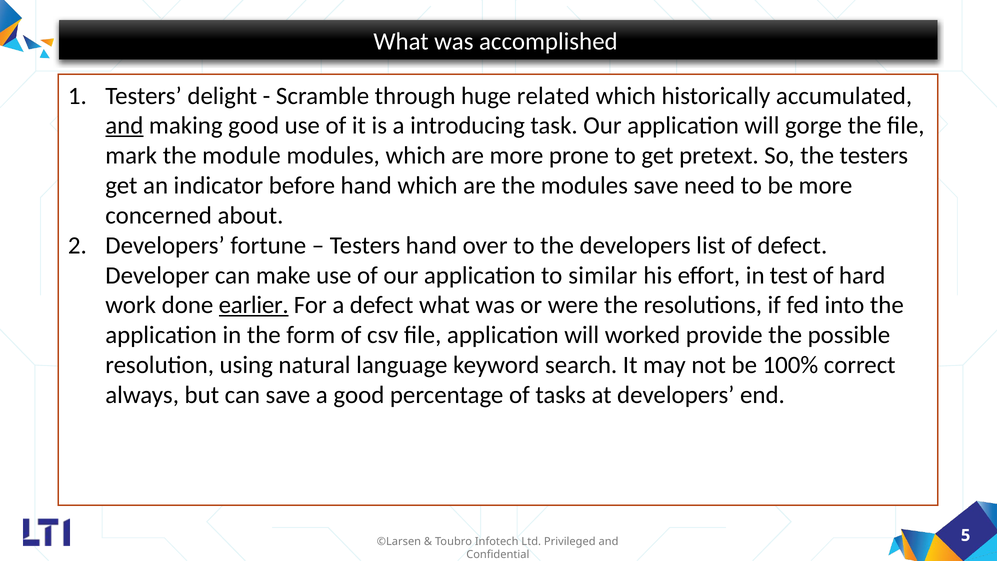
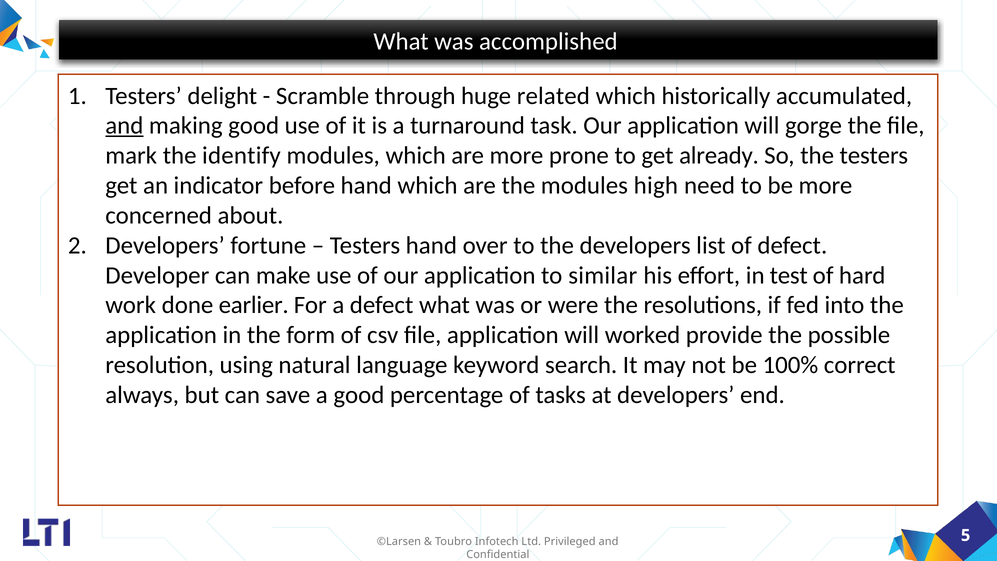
introducing: introducing -> turnaround
module: module -> identify
pretext: pretext -> already
modules save: save -> high
earlier underline: present -> none
